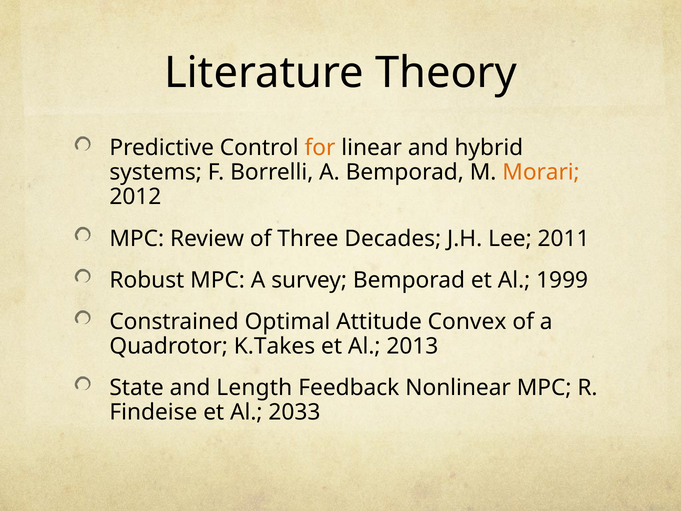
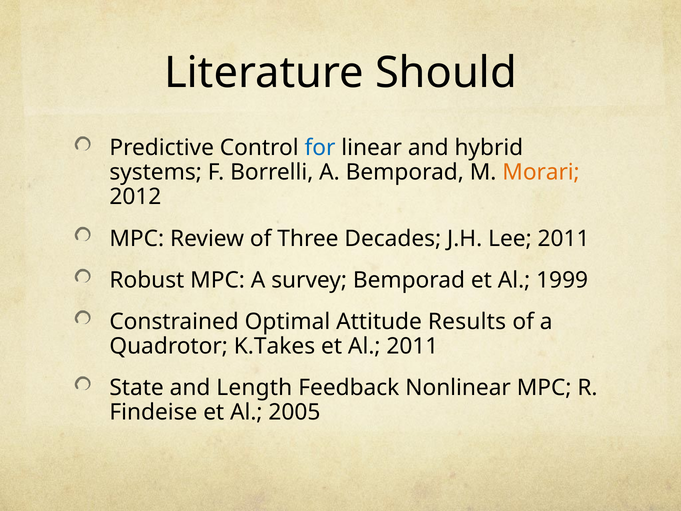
Theory: Theory -> Should
for colour: orange -> blue
Convex: Convex -> Results
Al 2013: 2013 -> 2011
2033: 2033 -> 2005
